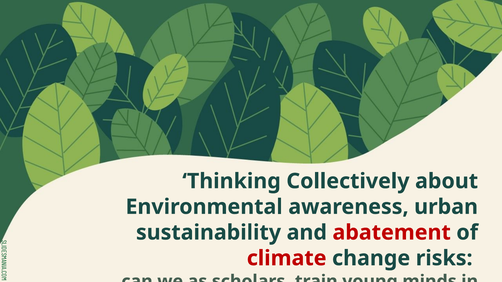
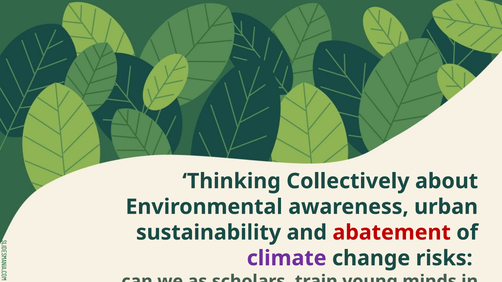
climate colour: red -> purple
